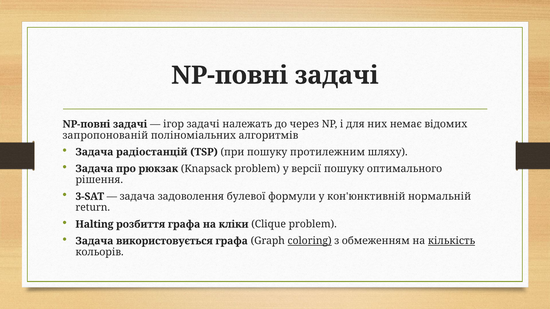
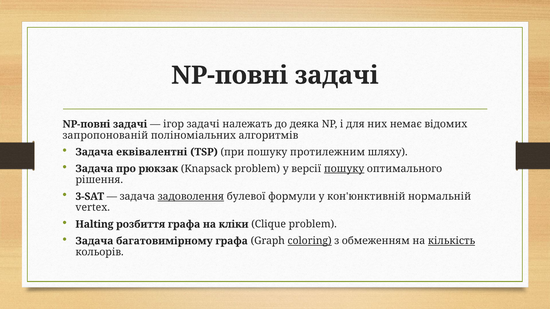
через: через -> деяка
радіостанцій: радіостанцій -> еквівалентні
пошуку at (344, 169) underline: none -> present
задоволення underline: none -> present
return: return -> vertex
використовується: використовується -> багатовимірному
